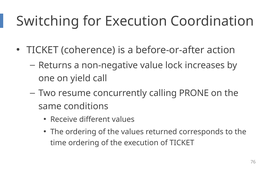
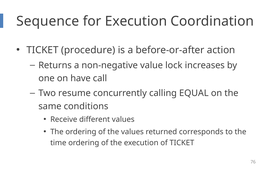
Switching: Switching -> Sequence
coherence: coherence -> procedure
yield: yield -> have
PRONE: PRONE -> EQUAL
